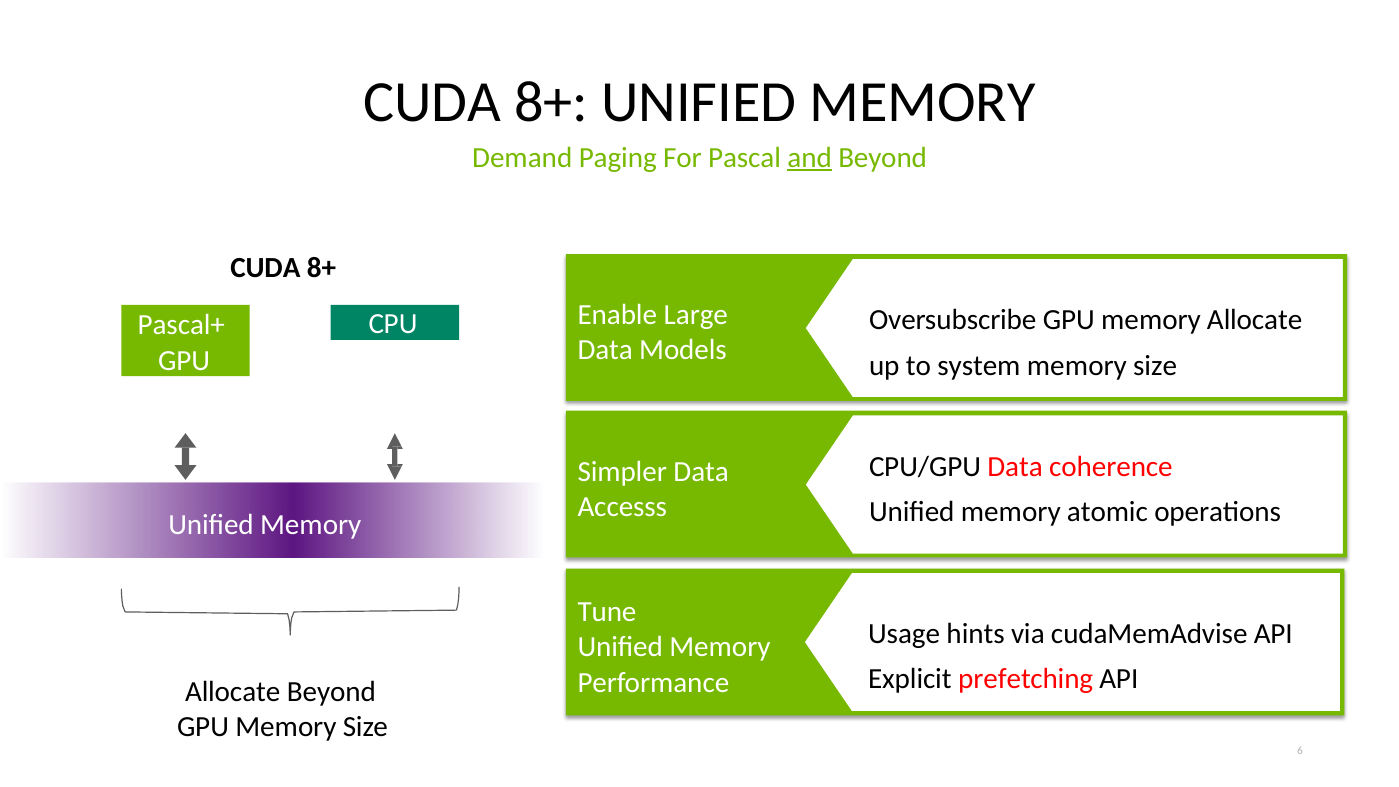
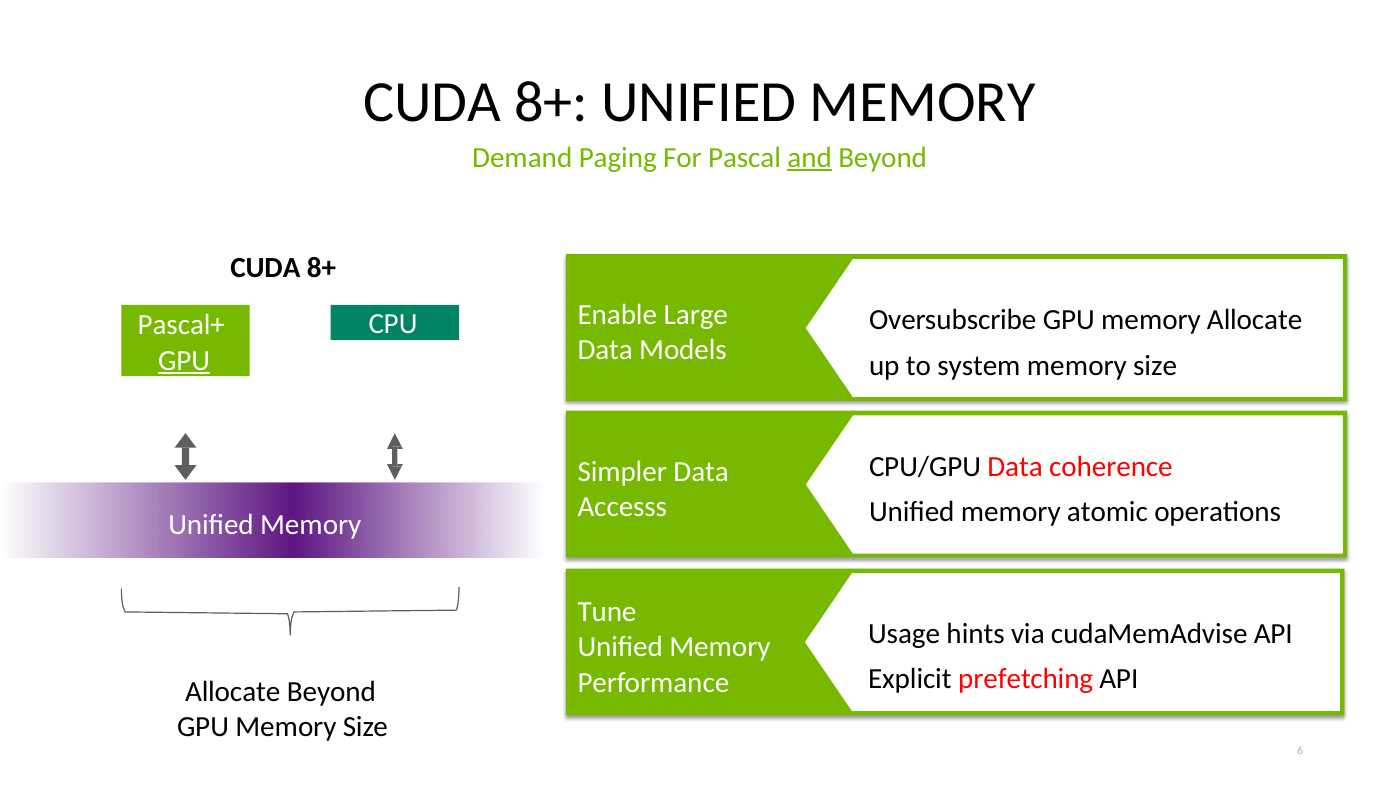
GPU at (184, 361) underline: none -> present
